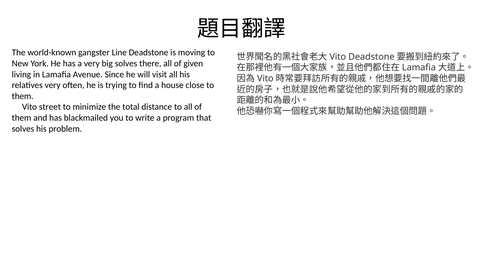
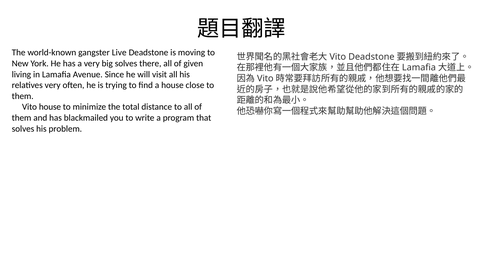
Line: Line -> Live
Vito street: street -> house
